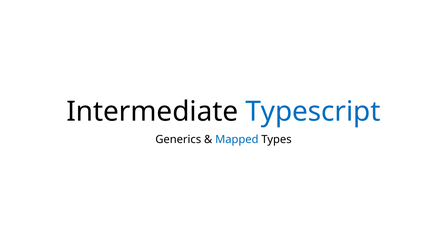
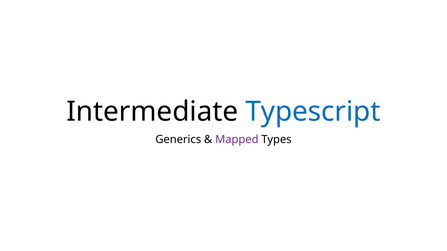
Mapped colour: blue -> purple
